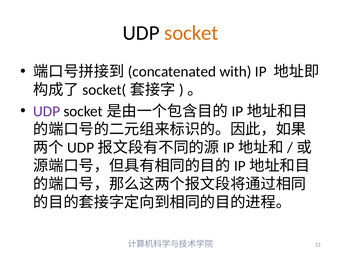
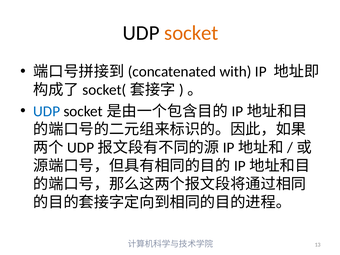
UDP at (47, 111) colour: purple -> blue
